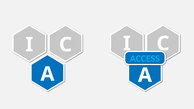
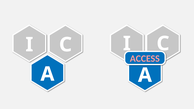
ACCESS colour: light blue -> pink
